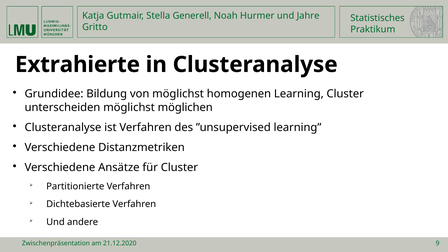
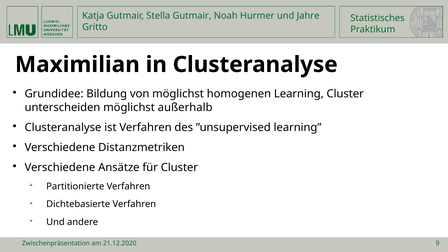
Stella Generell: Generell -> Gutmair
Extrahierte: Extrahierte -> Maximilian
möglichen: möglichen -> außerhalb
